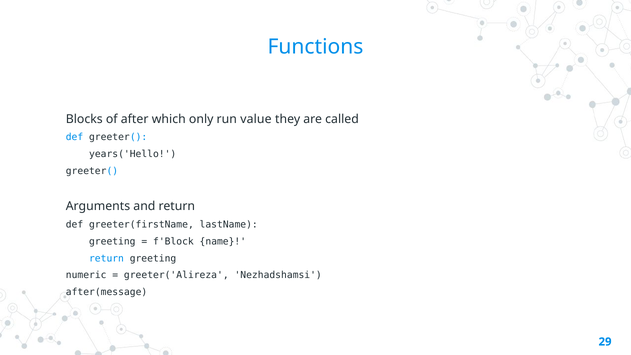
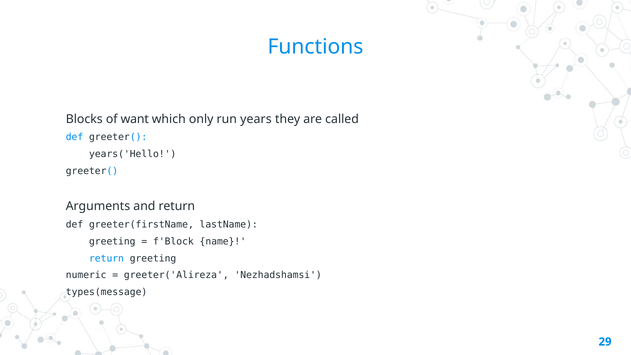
after: after -> want
value: value -> years
after(message: after(message -> types(message
